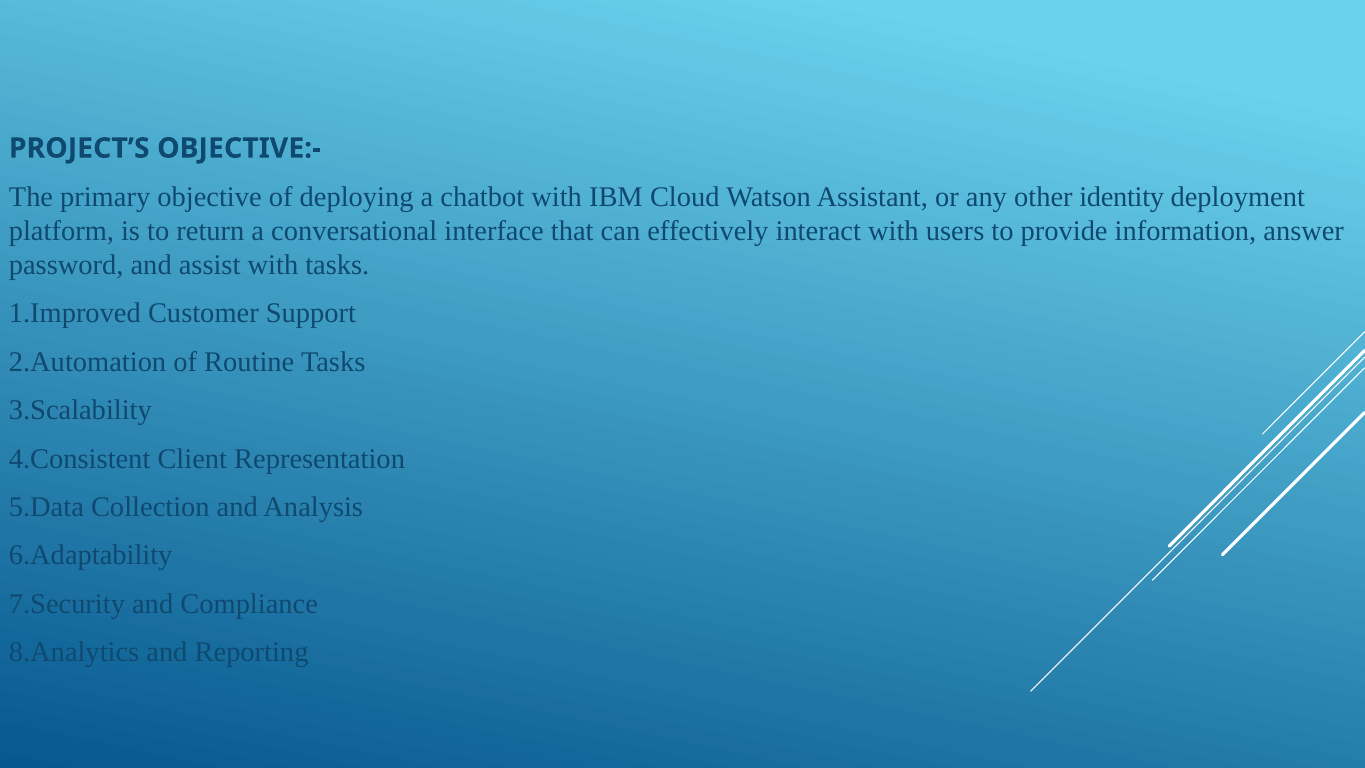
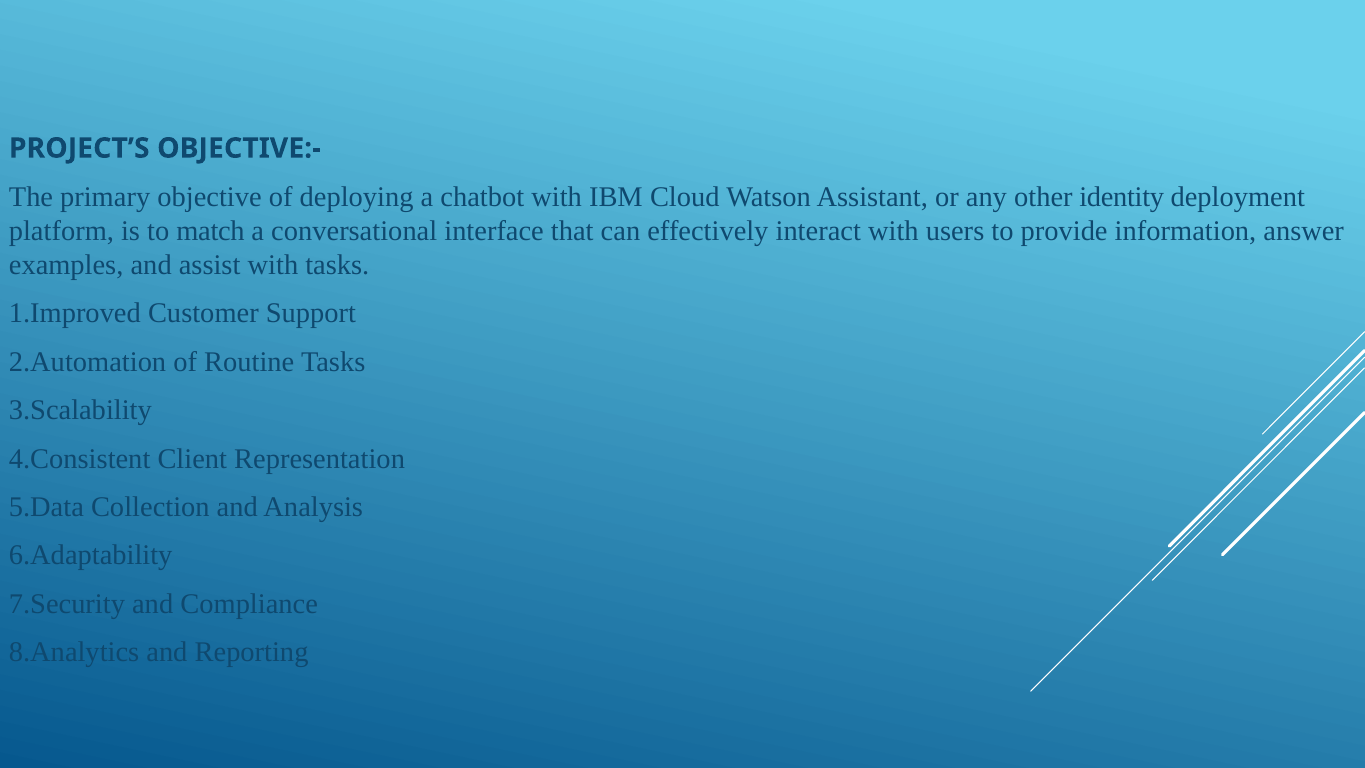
return: return -> match
password: password -> examples
